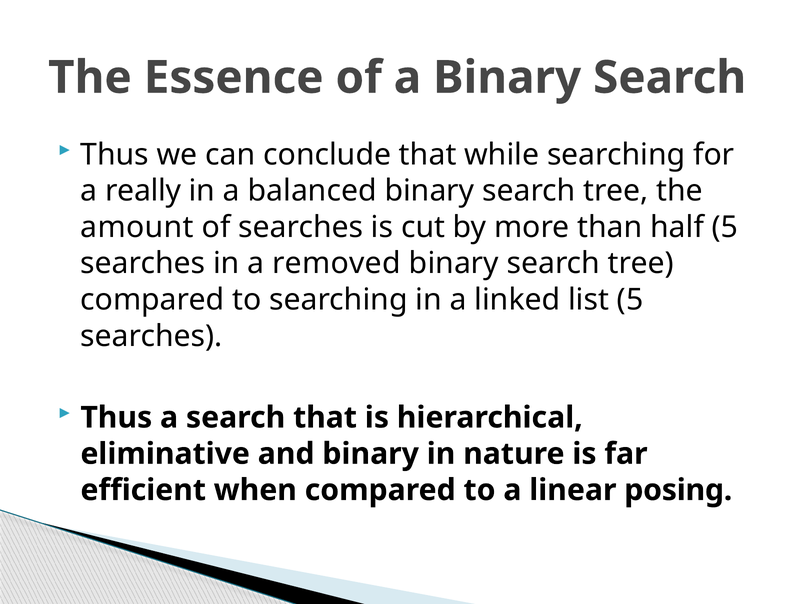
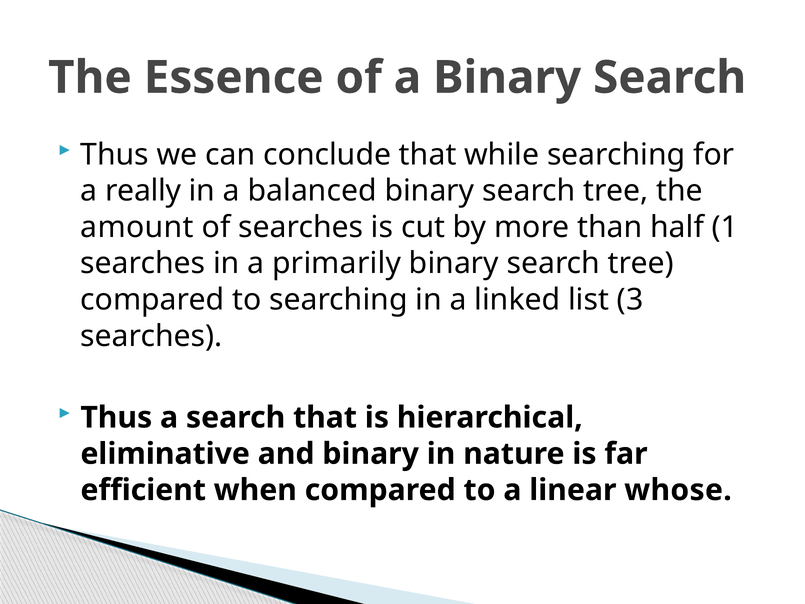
half 5: 5 -> 1
removed: removed -> primarily
list 5: 5 -> 3
posing: posing -> whose
